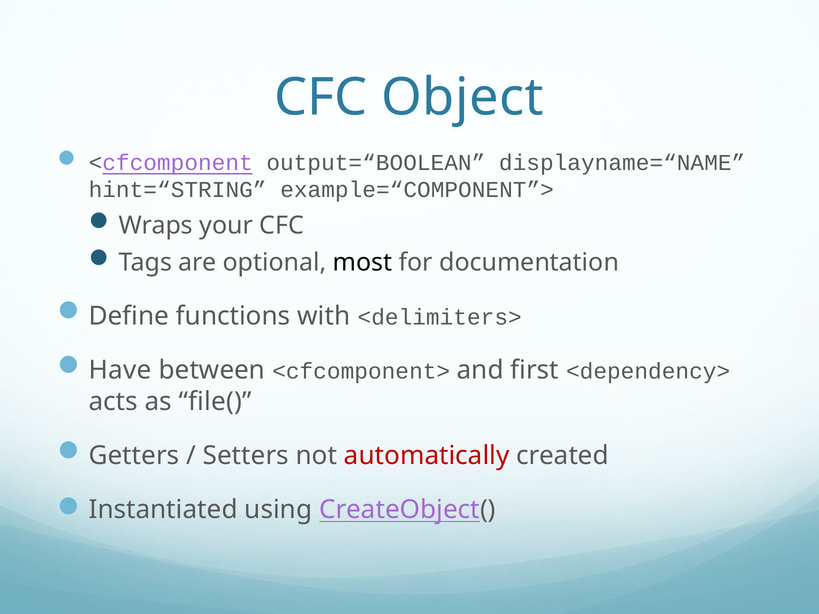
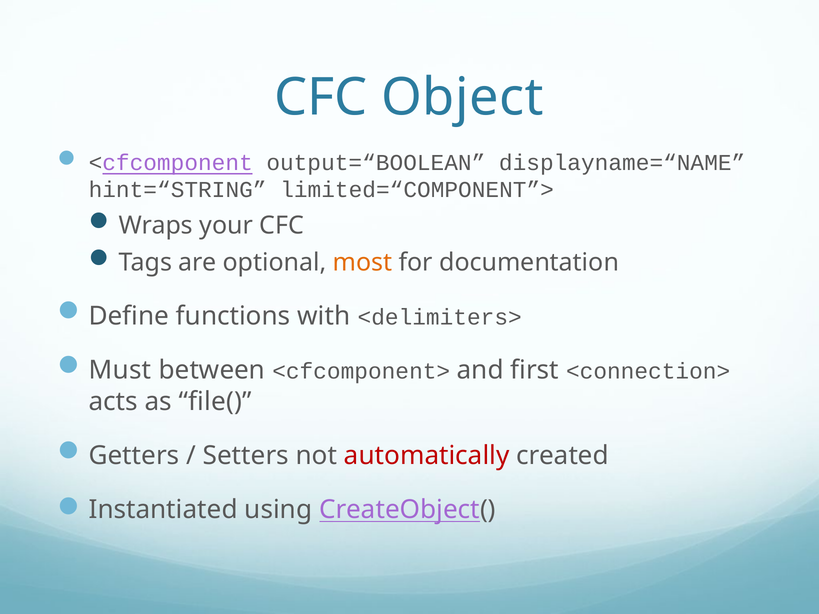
example=“COMPONENT”>: example=“COMPONENT”> -> limited=“COMPONENT”>
most colour: black -> orange
Have: Have -> Must
<dependency>: <dependency> -> <connection>
